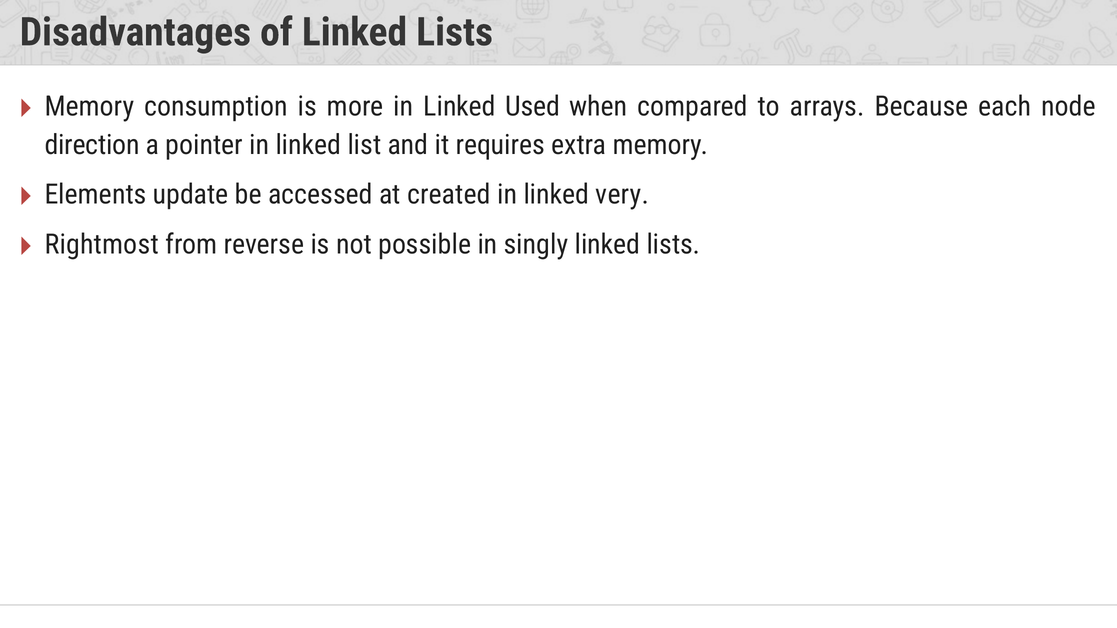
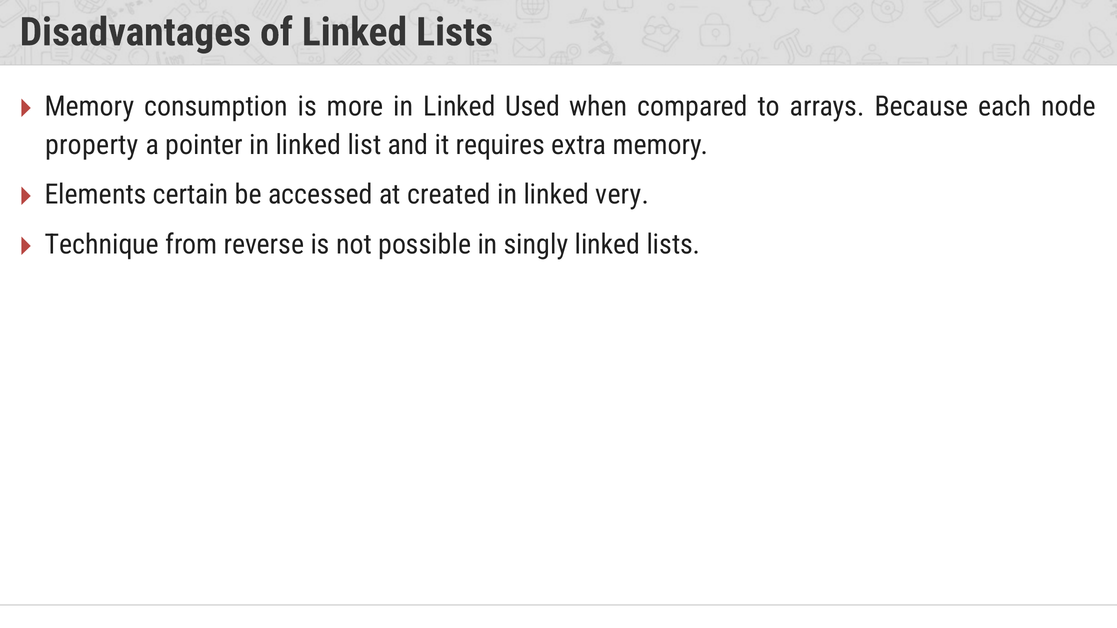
direction: direction -> property
update: update -> certain
Rightmost: Rightmost -> Technique
